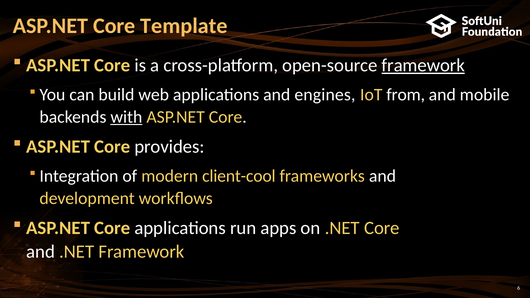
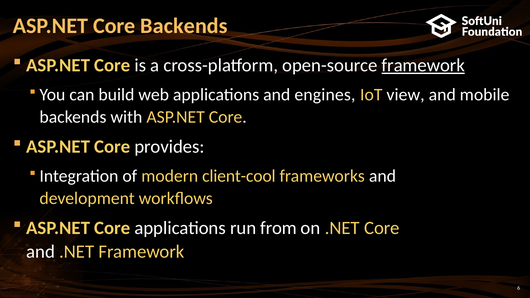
Core Template: Template -> Backends
from: from -> view
with underline: present -> none
apps: apps -> from
